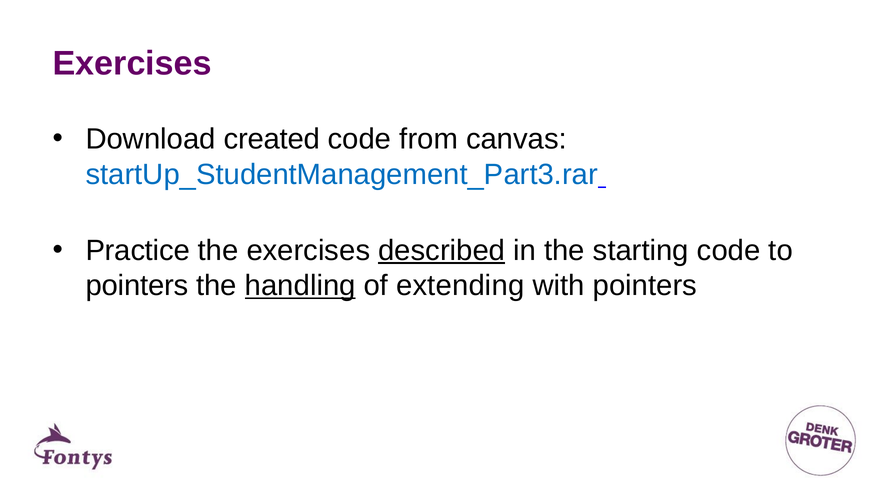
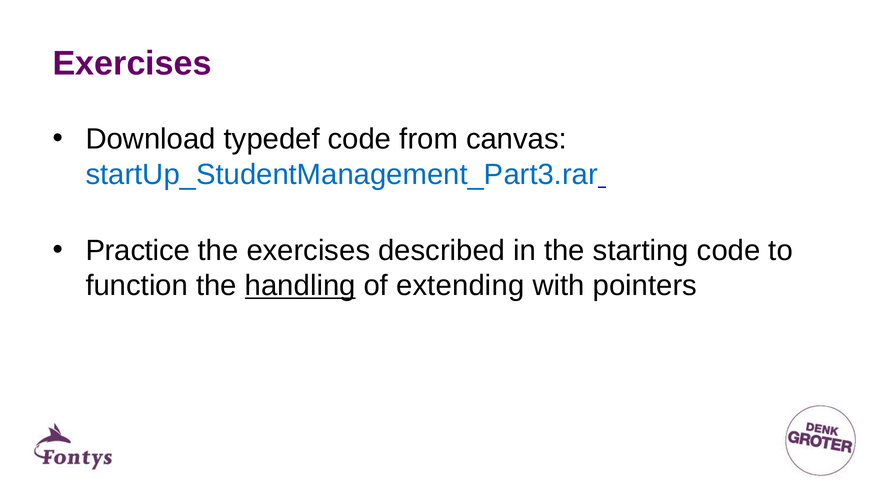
created: created -> typedef
described underline: present -> none
pointers at (137, 286): pointers -> function
